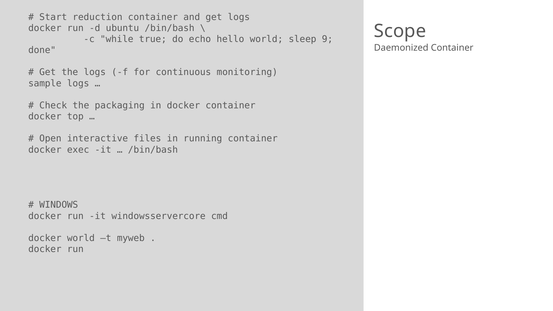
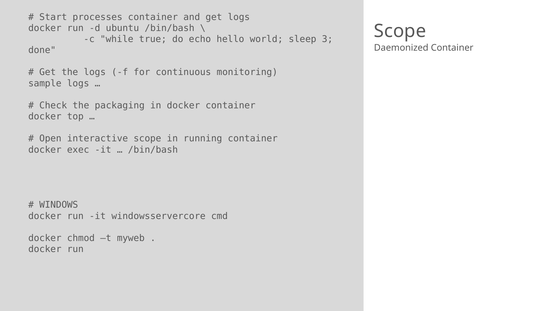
reduction: reduction -> processes
9: 9 -> 3
interactive files: files -> scope
docker world: world -> chmod
